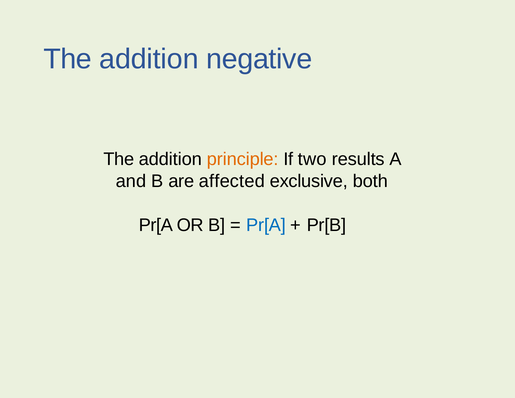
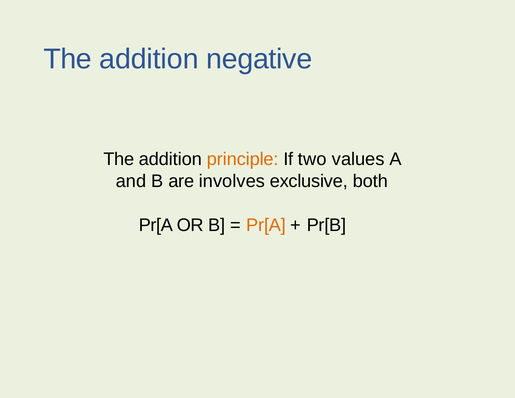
results: results -> values
affected: affected -> involves
Pr[A at (266, 225) colour: blue -> orange
